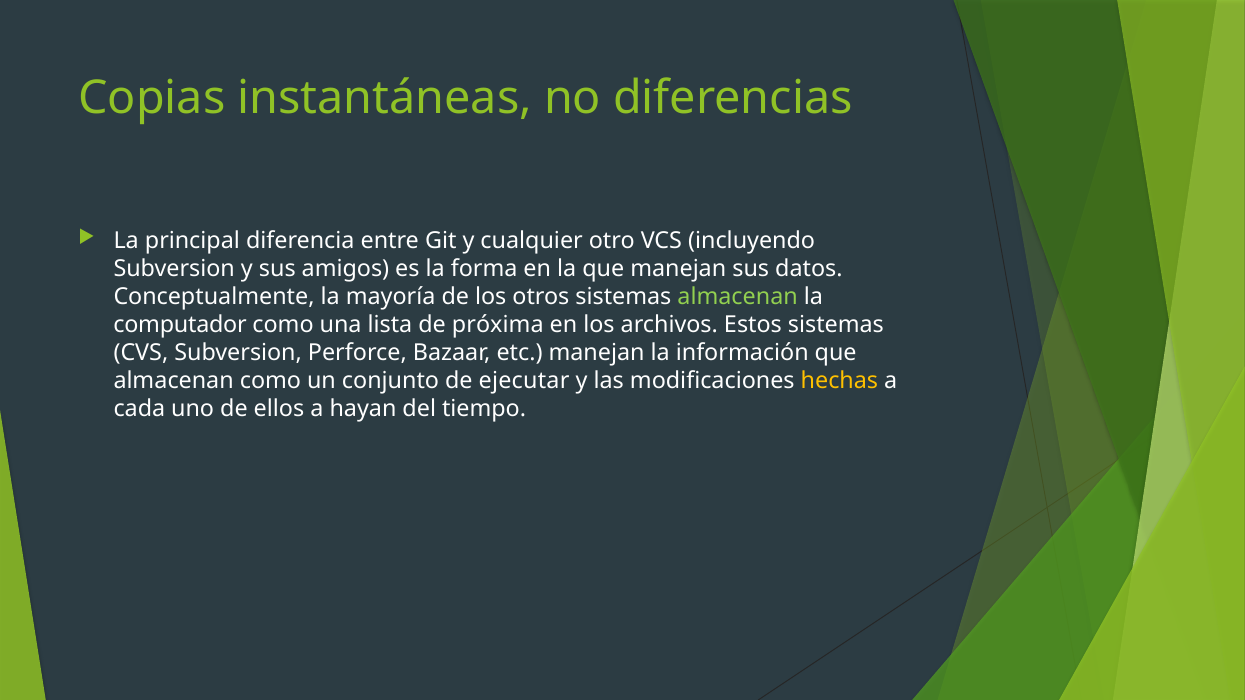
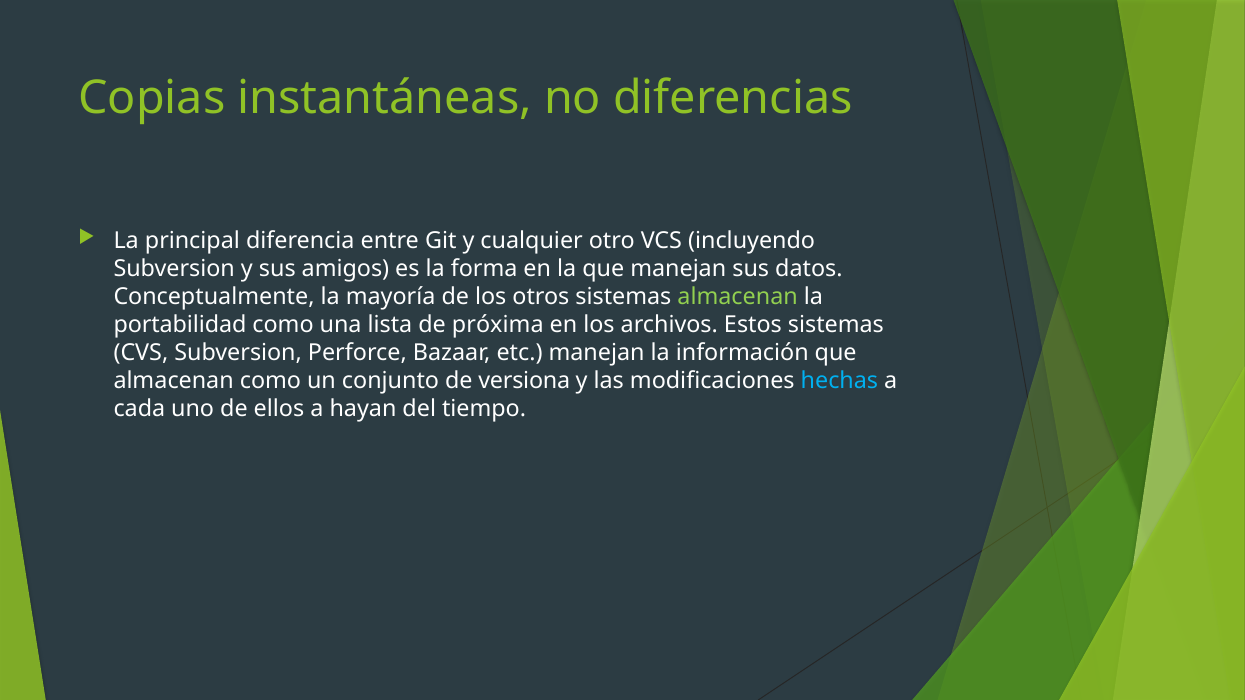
computador: computador -> portabilidad
ejecutar: ejecutar -> versiona
hechas colour: yellow -> light blue
